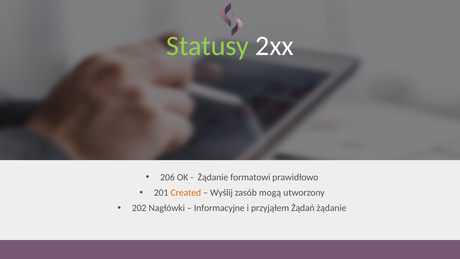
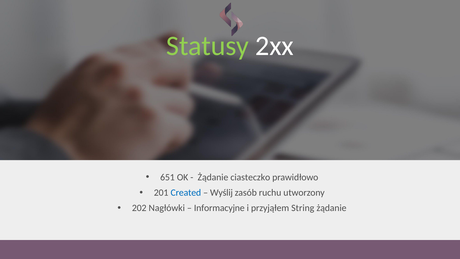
206: 206 -> 651
formatowi: formatowi -> ciasteczko
Created colour: orange -> blue
mogą: mogą -> ruchu
Żądań: Żądań -> String
